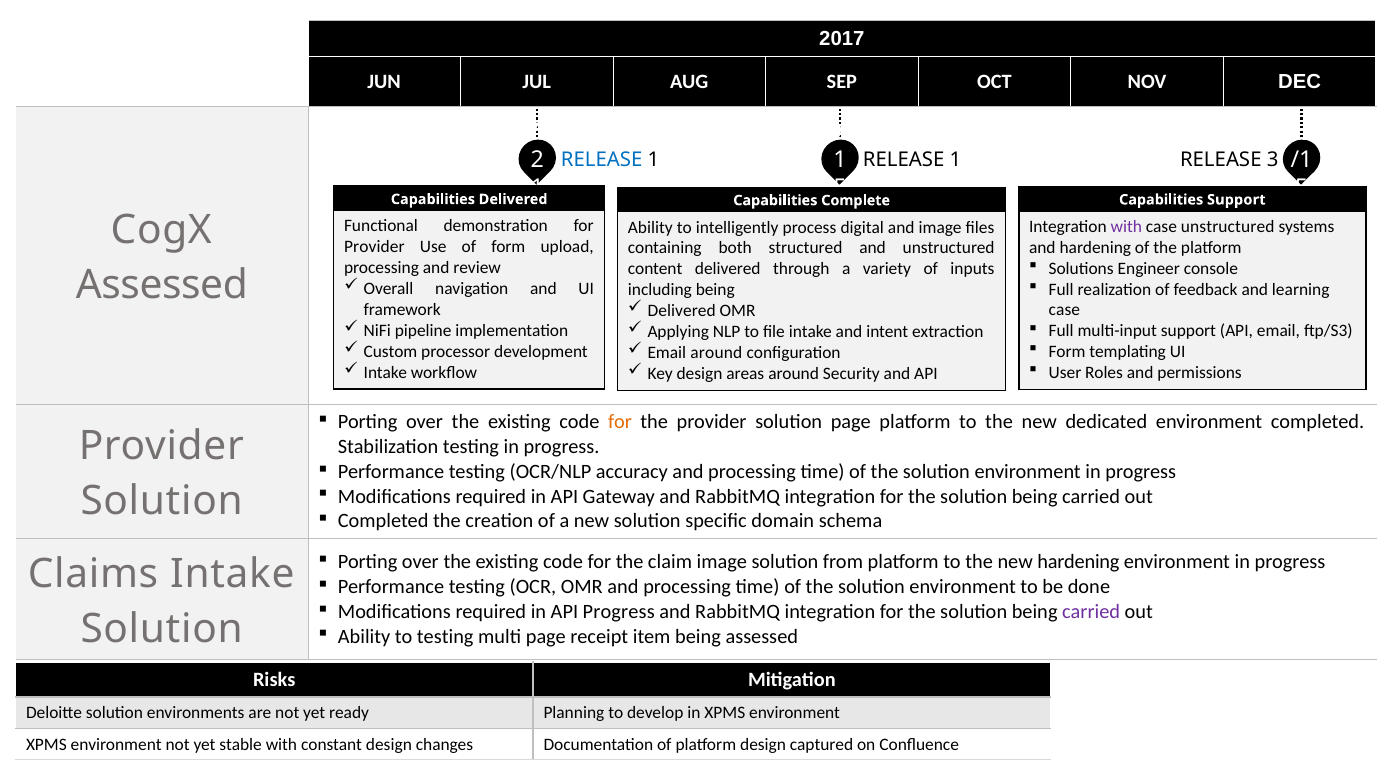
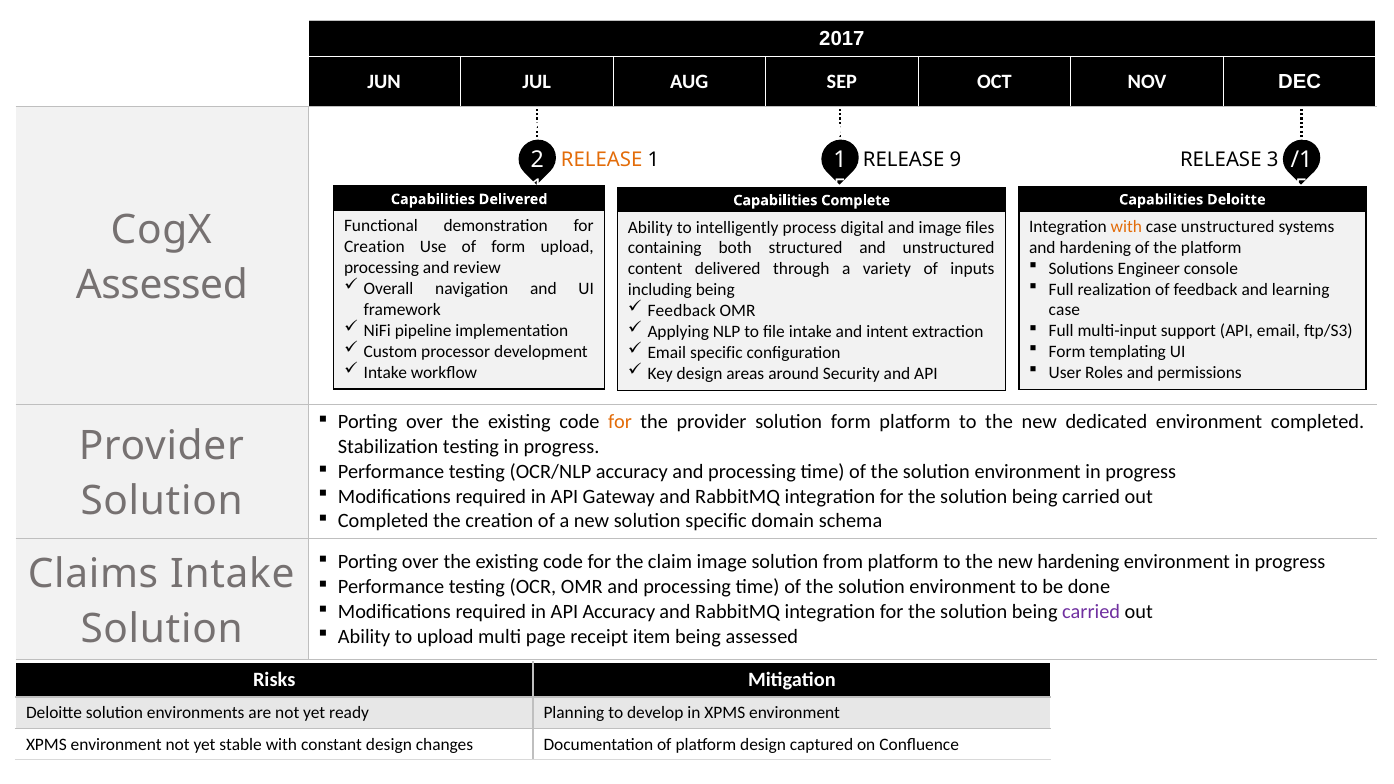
RELEASE at (602, 160) colour: blue -> orange
1 at (955, 160): 1 -> 9
Capabilities Support: Support -> Deloitte
with at (1126, 227) colour: purple -> orange
Provider at (374, 247): Provider -> Creation
Delivered at (682, 311): Delivered -> Feedback
Email around: around -> specific
solution page: page -> form
API Progress: Progress -> Accuracy
to testing: testing -> upload
